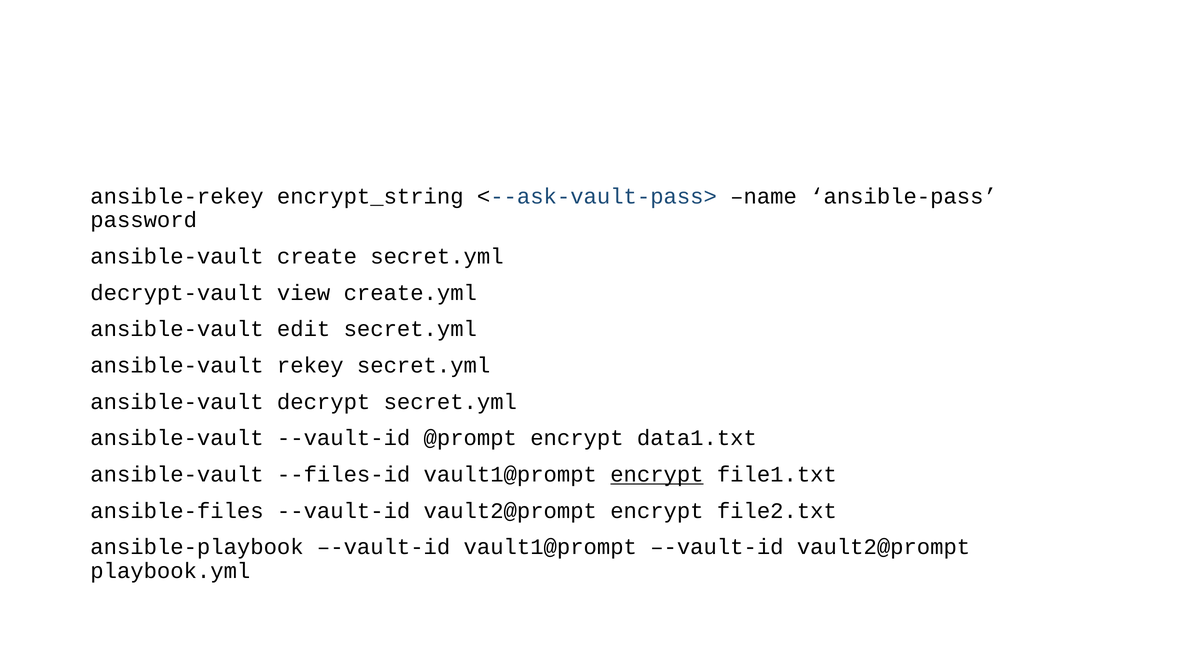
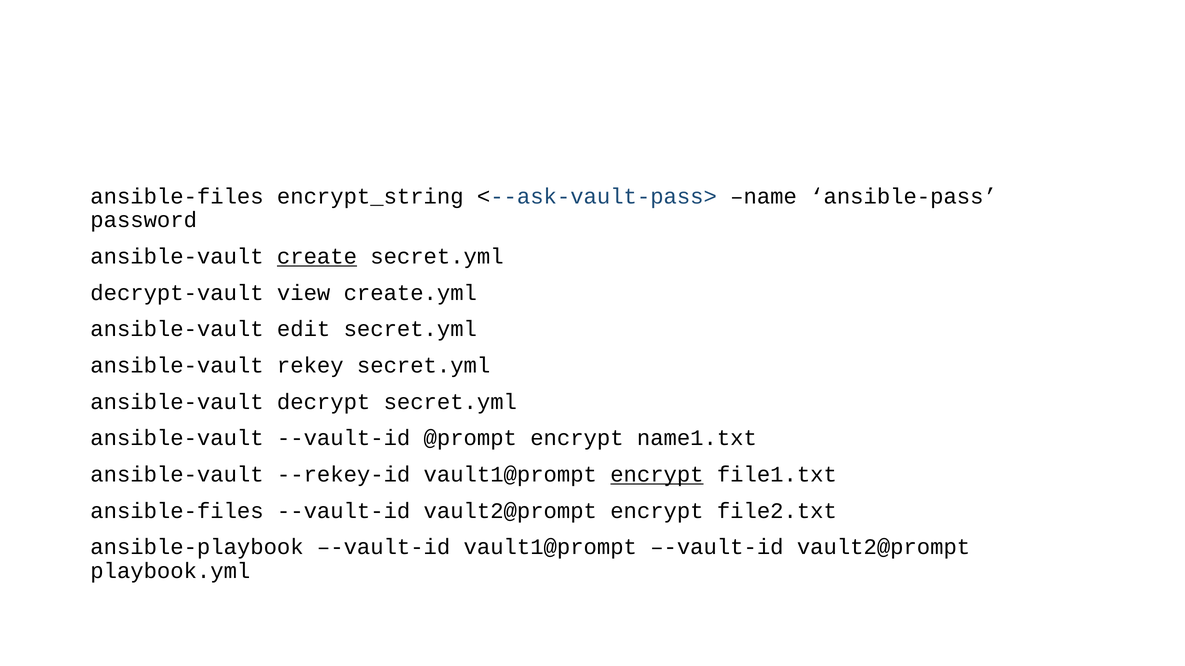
ansible-rekey at (177, 196): ansible-rekey -> ansible-files
create underline: none -> present
data1.txt: data1.txt -> name1.txt
--files-id: --files-id -> --rekey-id
